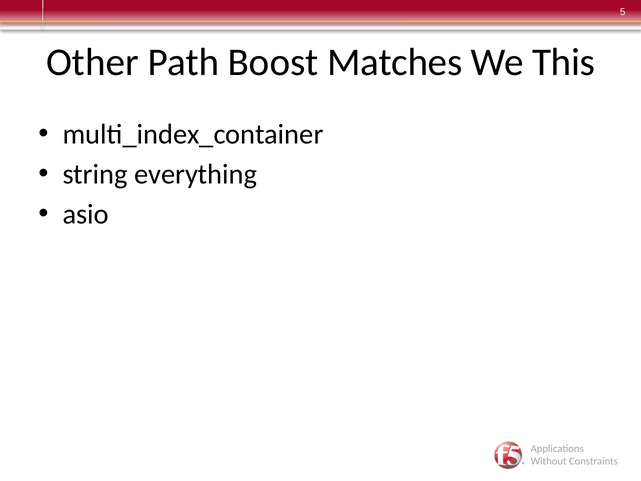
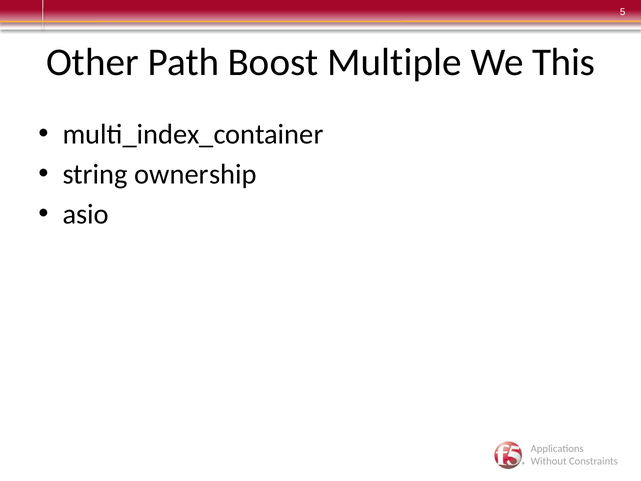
Matches: Matches -> Multiple
everything: everything -> ownership
